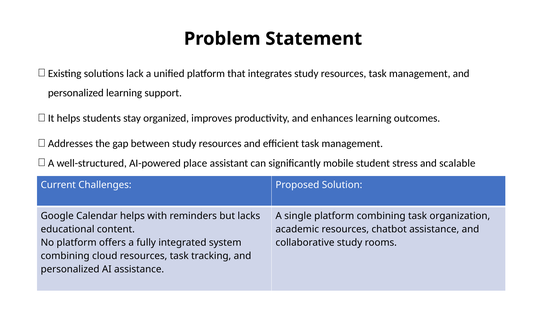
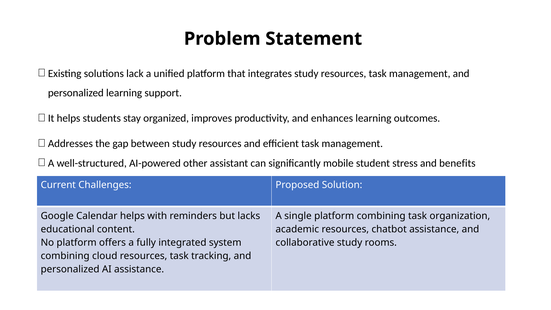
place: place -> other
scalable: scalable -> benefits
